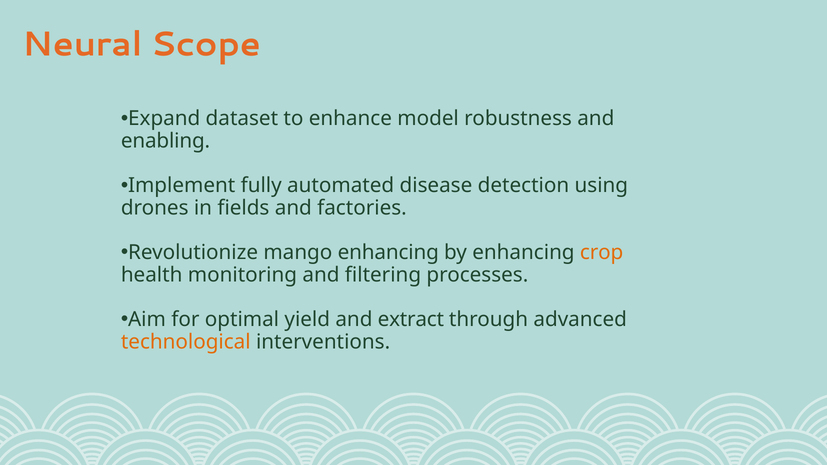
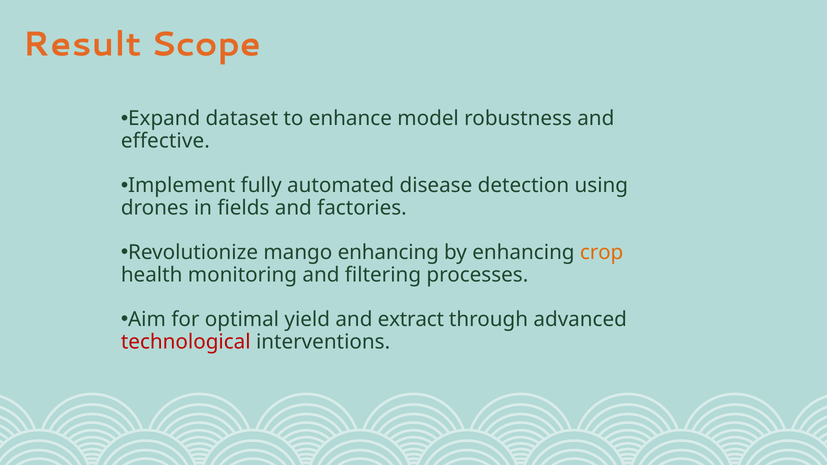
Neural: Neural -> Result
enabling: enabling -> effective
technological colour: orange -> red
